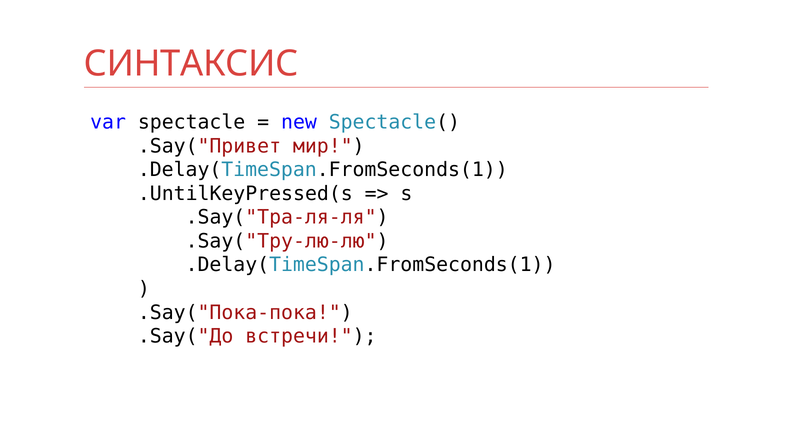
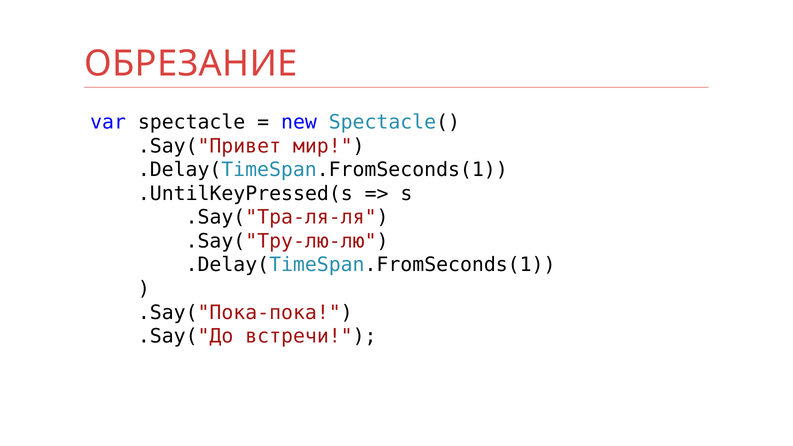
СИНТАКСИС: СИНТАКСИС -> ОБРЕЗАНИЕ
